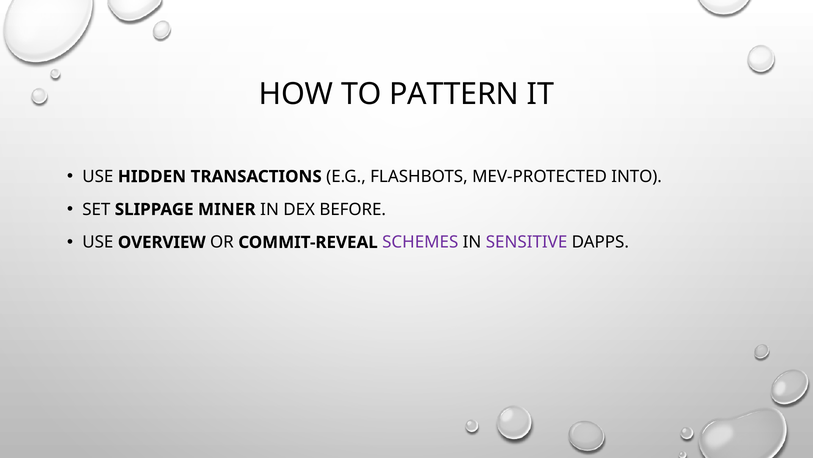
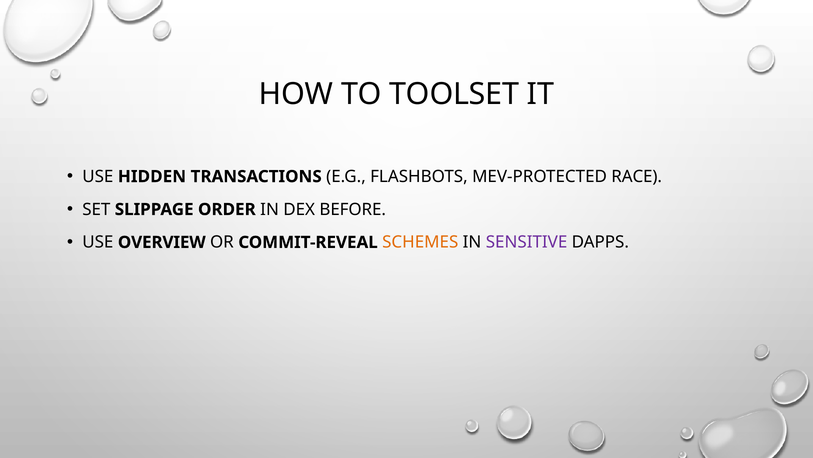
PATTERN: PATTERN -> TOOLSET
INTO: INTO -> RACE
MINER: MINER -> ORDER
SCHEMES colour: purple -> orange
